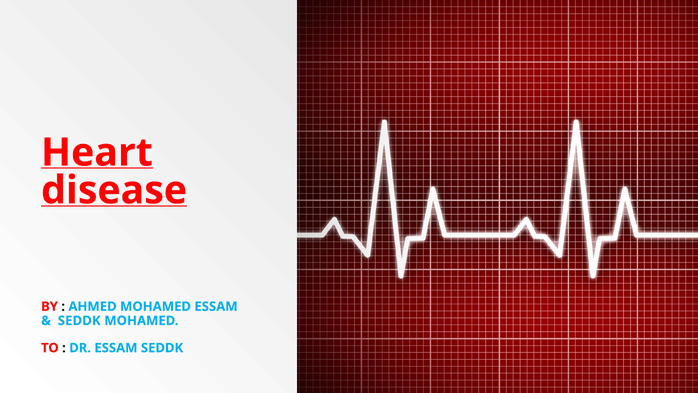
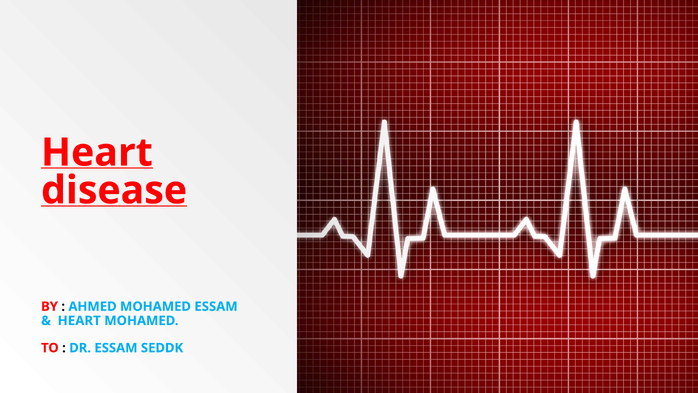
SEDDK at (79, 320): SEDDK -> HEART
